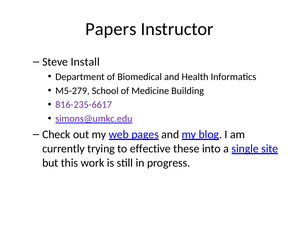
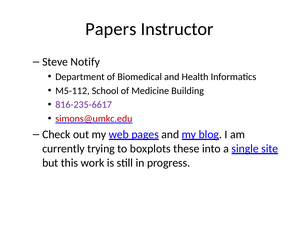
Install: Install -> Notify
M5-279: M5-279 -> M5-112
simons@umkc.edu colour: purple -> red
effective: effective -> boxplots
